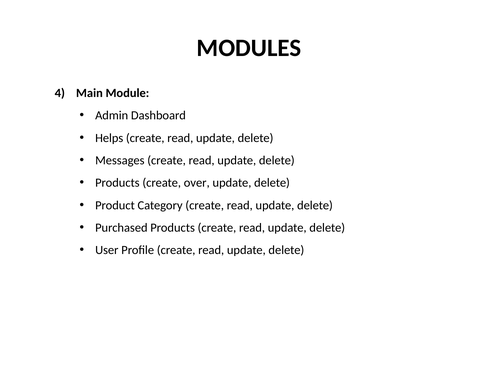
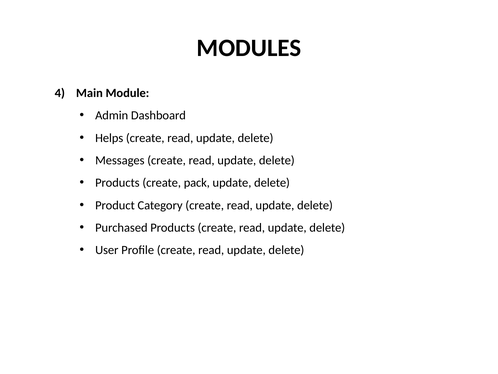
over: over -> pack
